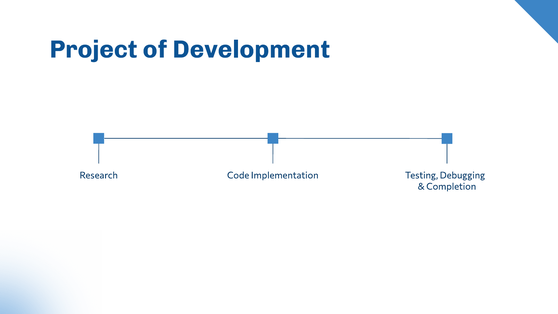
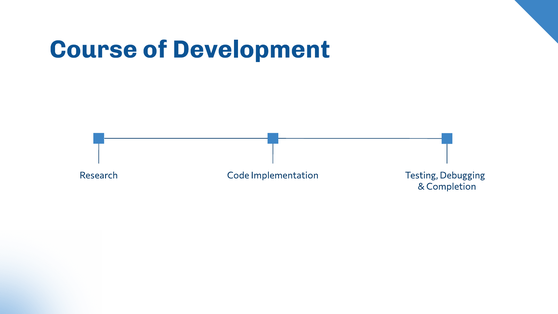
Project: Project -> Course
